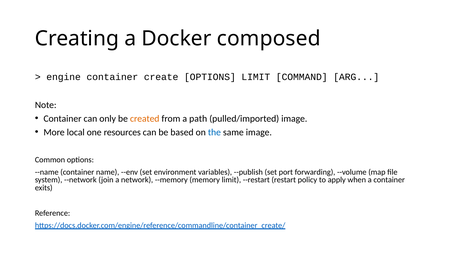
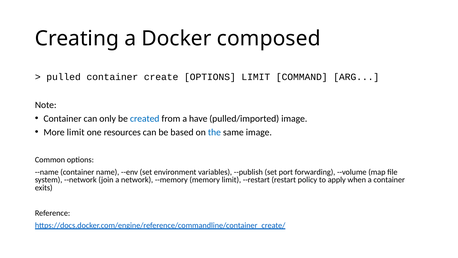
engine: engine -> pulled
created colour: orange -> blue
path: path -> have
More local: local -> limit
